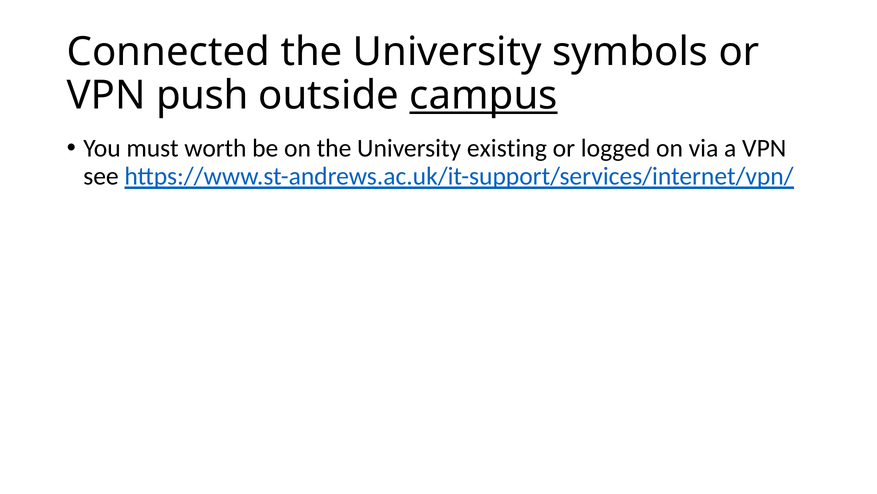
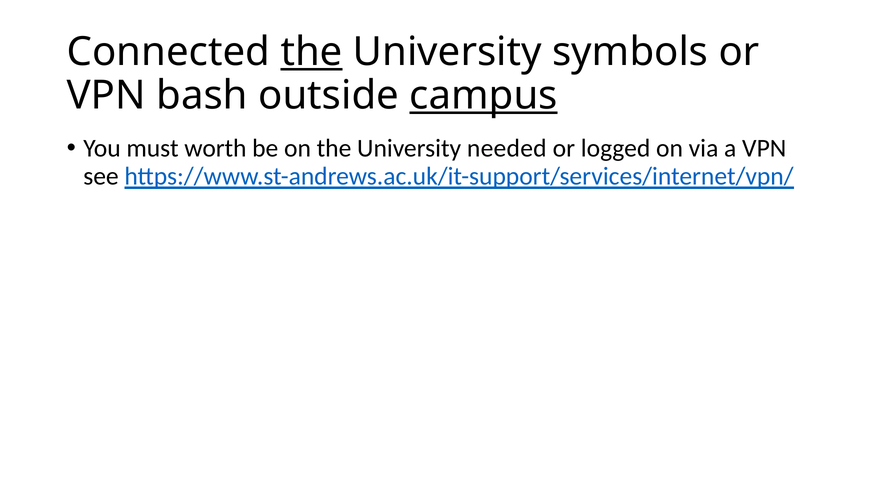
the at (312, 52) underline: none -> present
push: push -> bash
existing: existing -> needed
